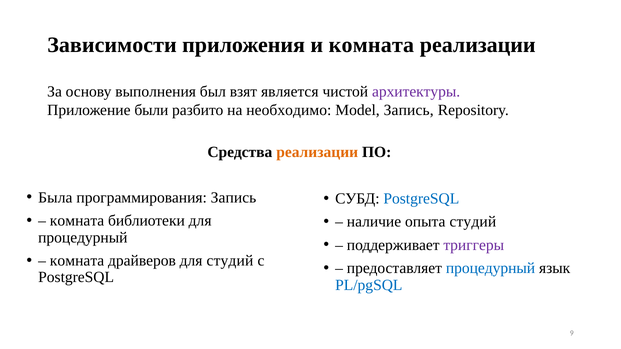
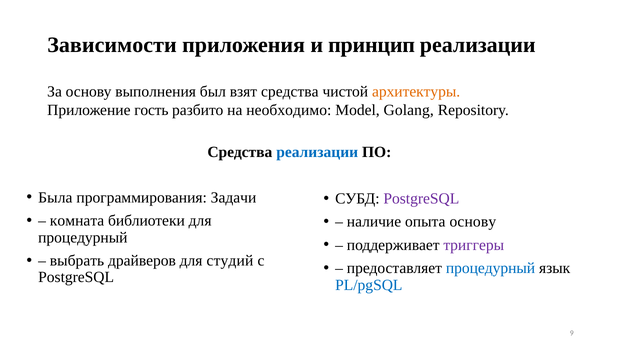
и комната: комната -> принцип
взят является: является -> средства
архитектуры colour: purple -> orange
были: были -> гость
Model Запись: Запись -> Golang
реализации at (317, 152) colour: orange -> blue
программирования Запись: Запись -> Задачи
PostgreSQL at (421, 199) colour: blue -> purple
опыта студий: студий -> основу
комната at (77, 261): комната -> выбрать
